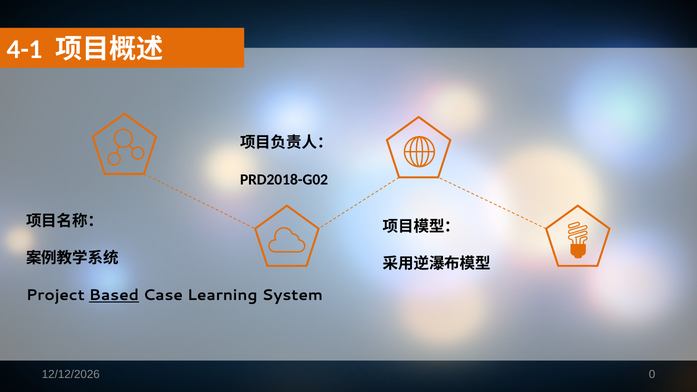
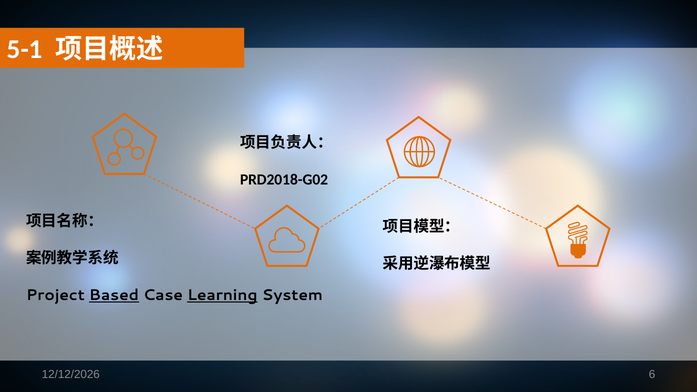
4-1: 4-1 -> 5-1
Learning underline: none -> present
0: 0 -> 6
